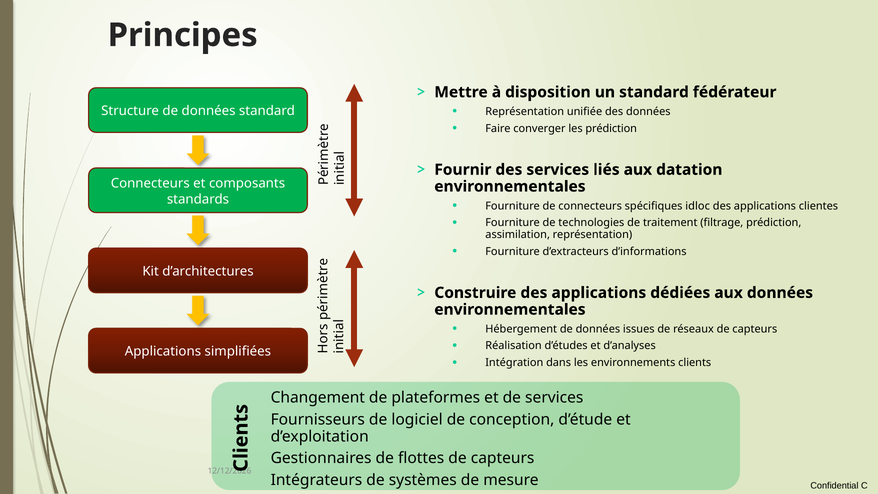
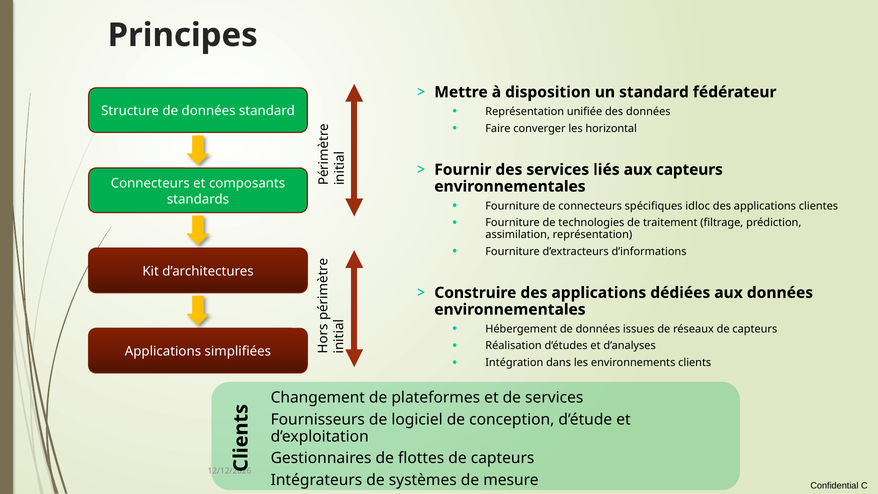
les prédiction: prédiction -> horizontal
aux datation: datation -> capteurs
